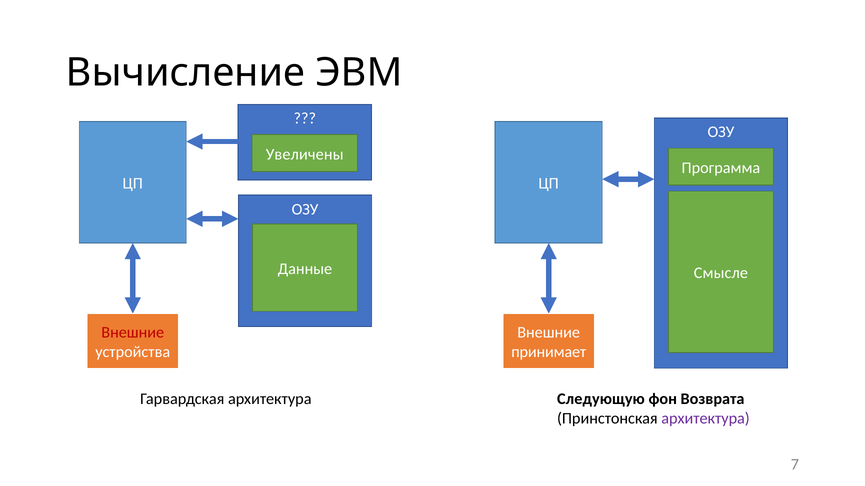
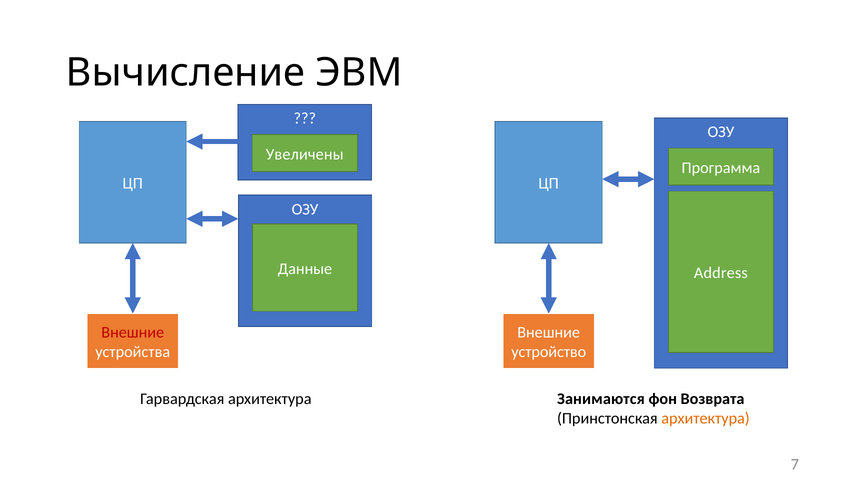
Смысле: Смысле -> Address
принимает: принимает -> устройство
Следующую: Следующую -> Занимаются
архитектура at (706, 419) colour: purple -> orange
